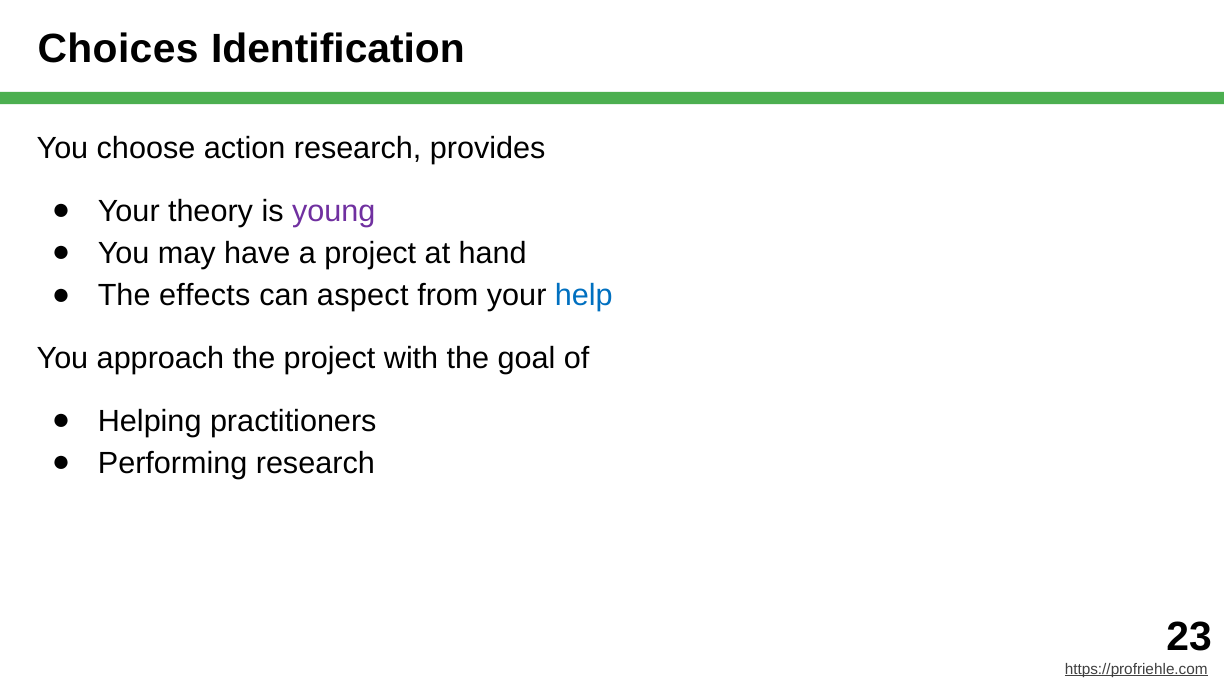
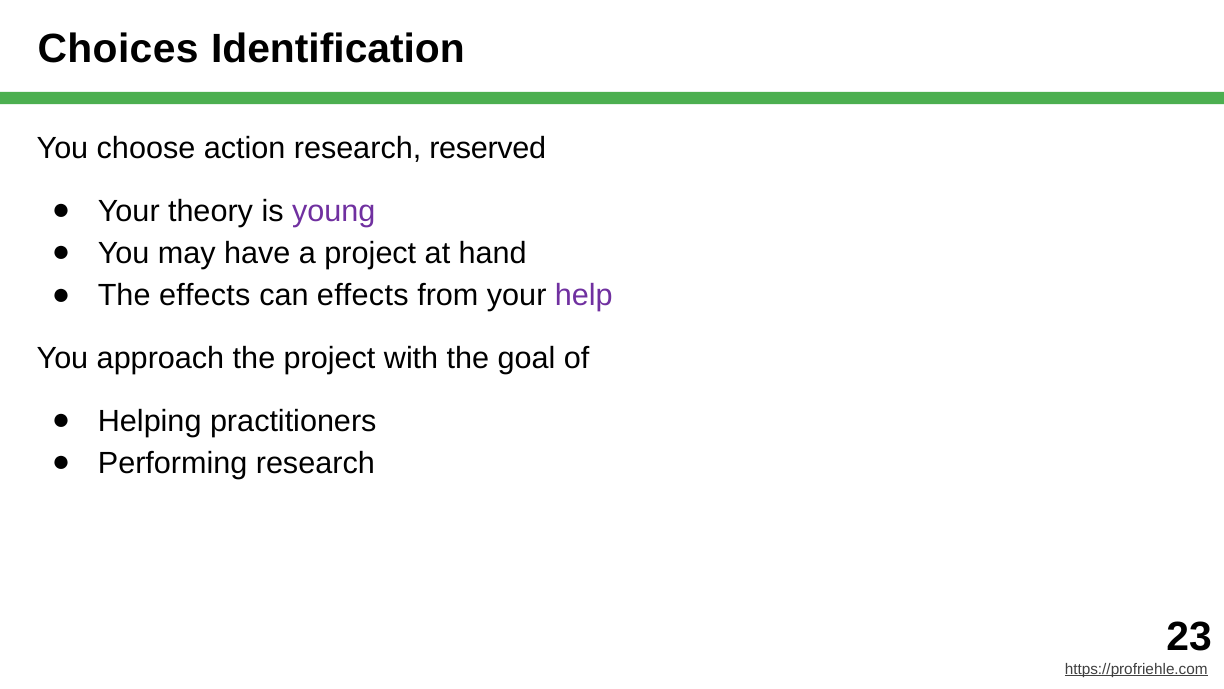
provides: provides -> reserved
can aspect: aspect -> effects
help colour: blue -> purple
